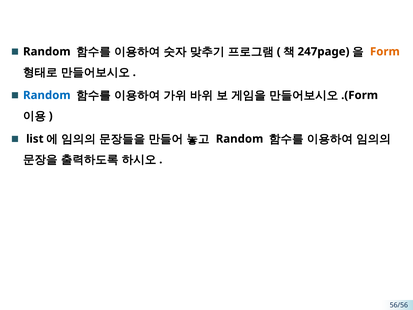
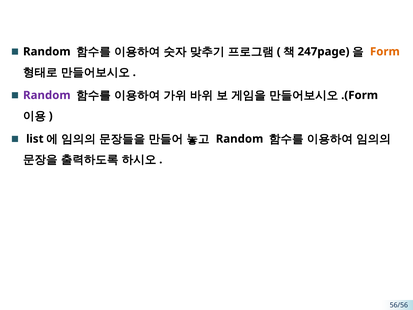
Random at (47, 95) colour: blue -> purple
